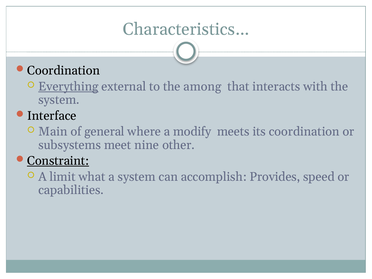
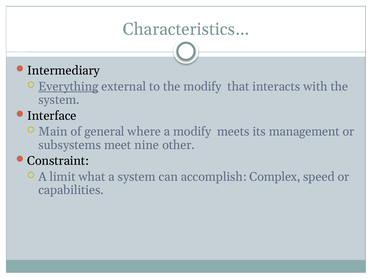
Coordination at (63, 71): Coordination -> Intermediary
the among: among -> modify
its coordination: coordination -> management
Constraint underline: present -> none
Provides: Provides -> Complex
